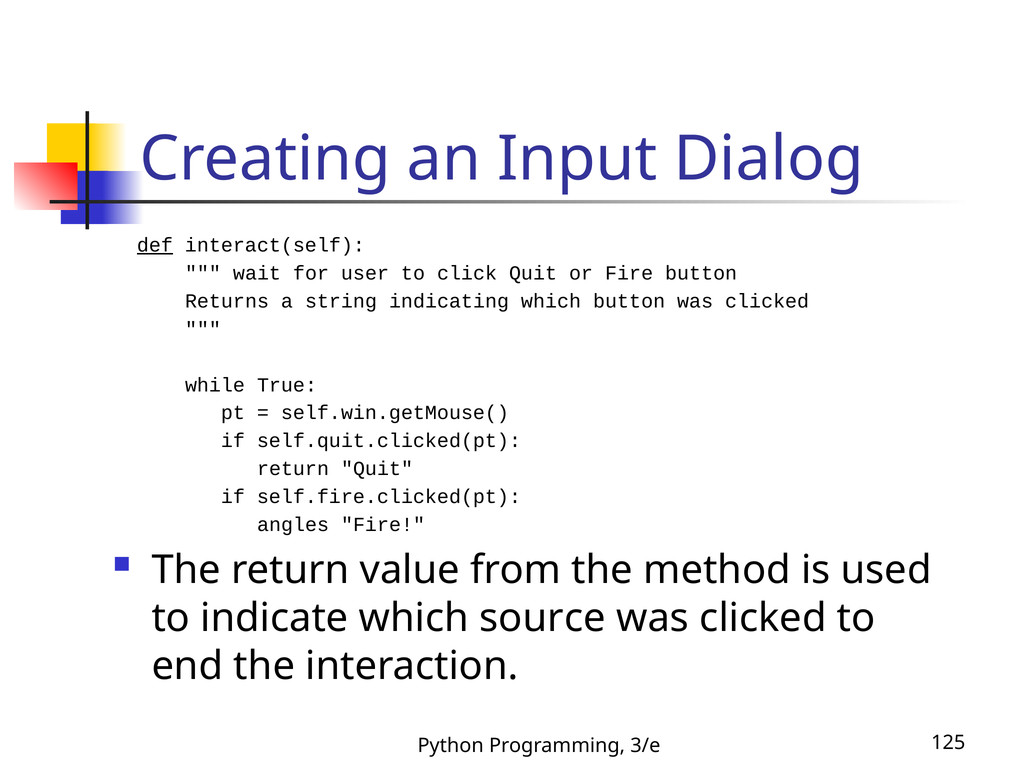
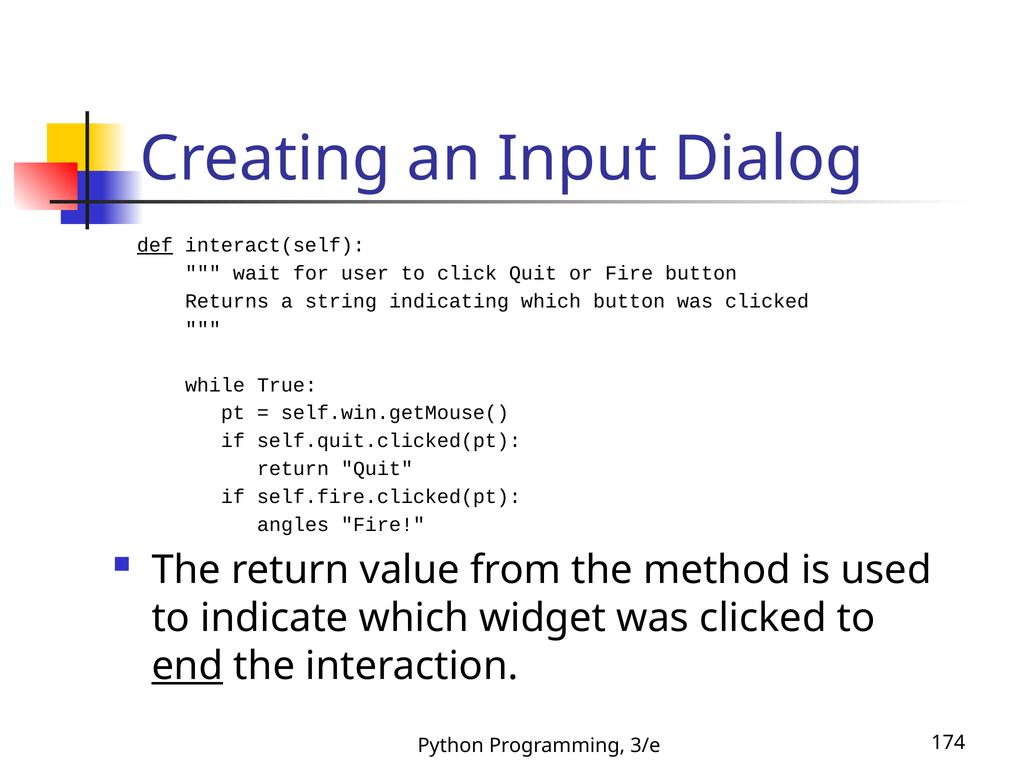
source: source -> widget
end underline: none -> present
125: 125 -> 174
